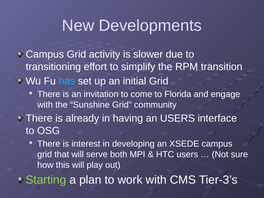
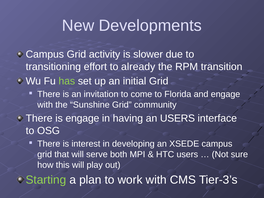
simplify: simplify -> already
has colour: light blue -> light green
is already: already -> engage
